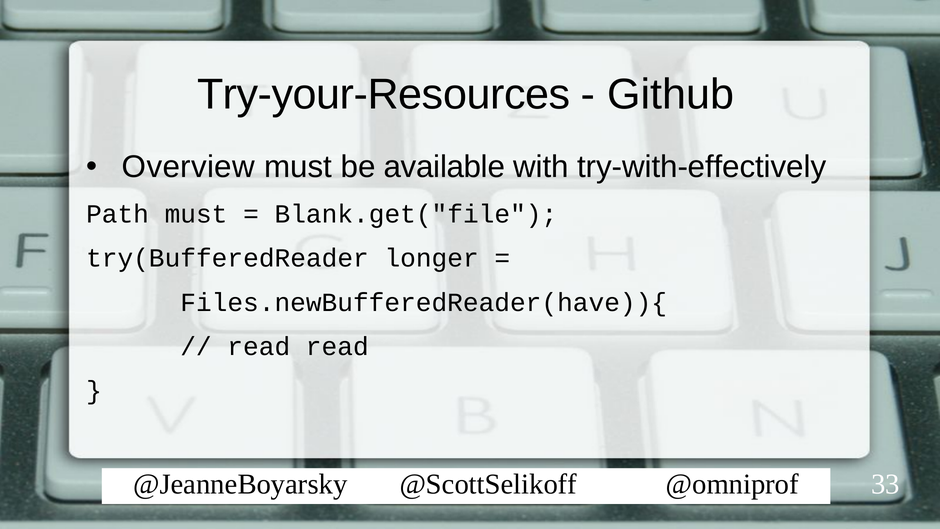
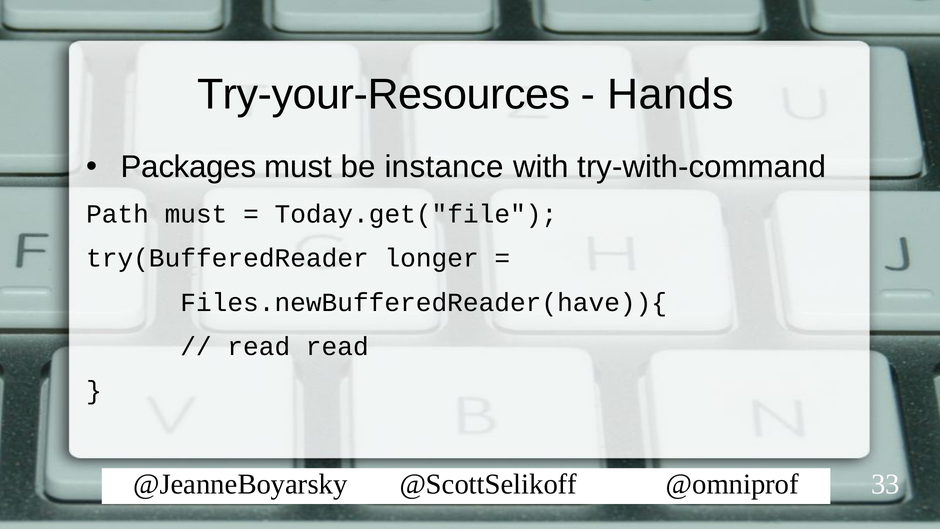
Github: Github -> Hands
Overview: Overview -> Packages
available: available -> instance
try-with-effectively: try-with-effectively -> try-with-command
Blank.get("file: Blank.get("file -> Today.get("file
